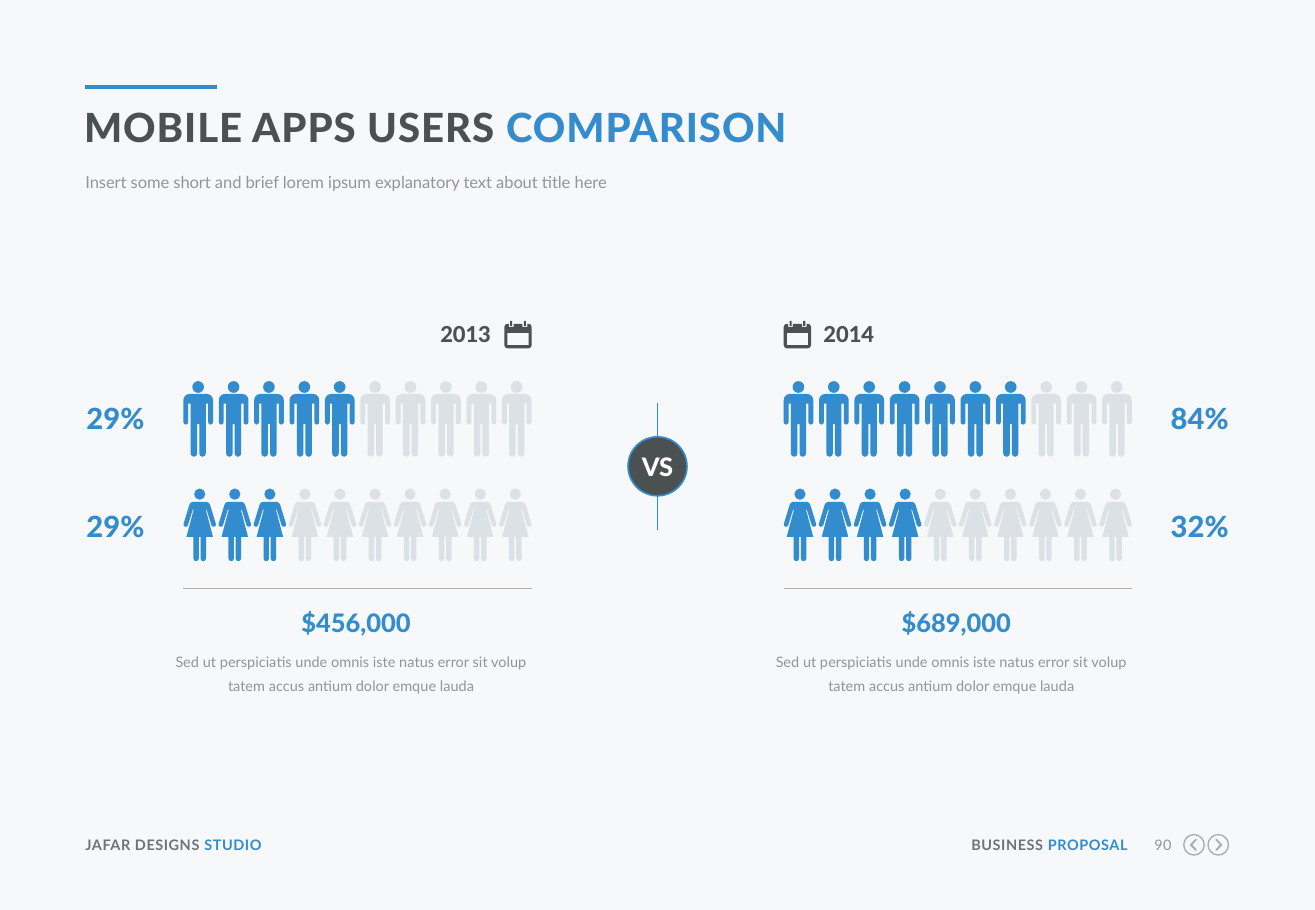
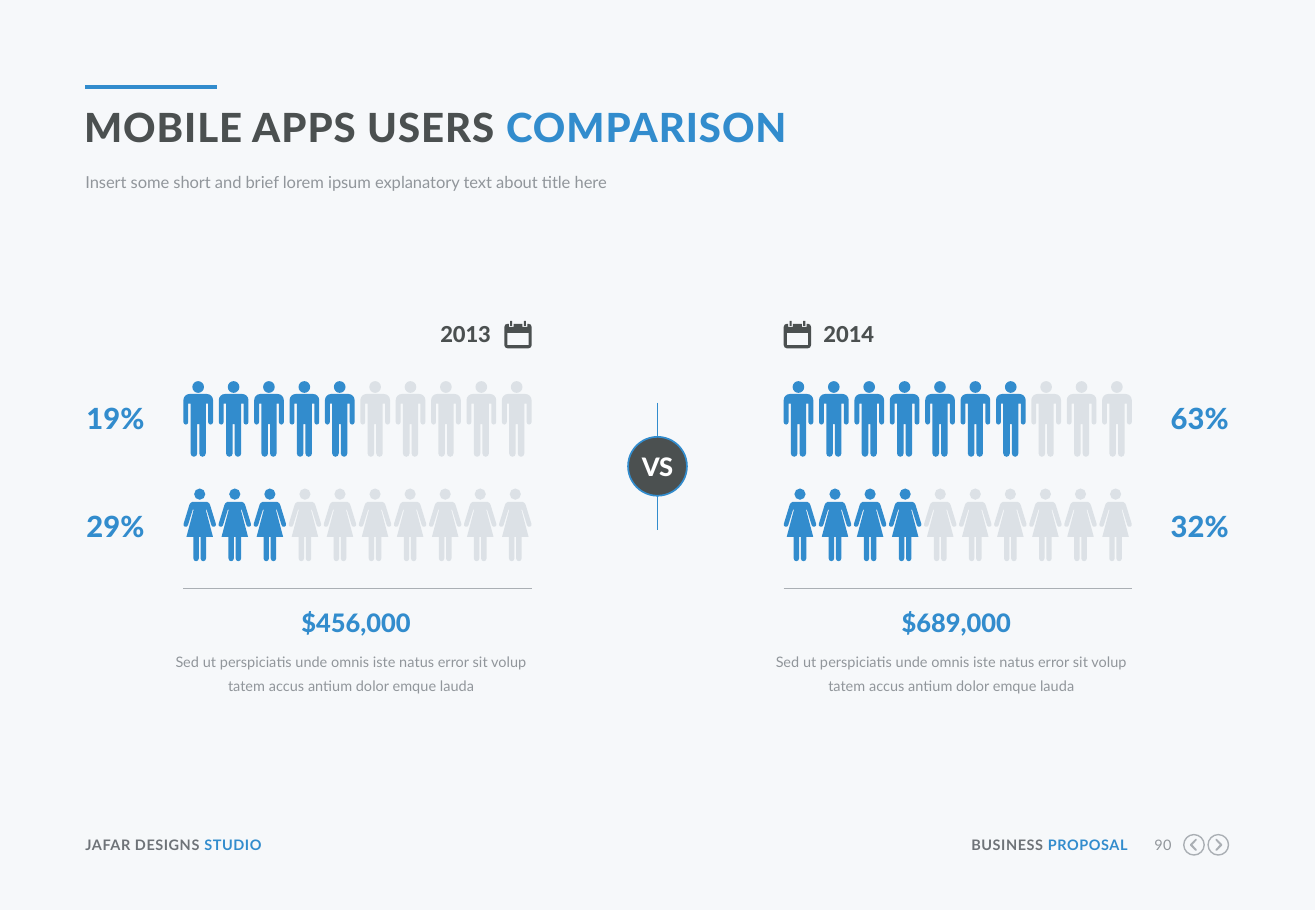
29% at (115, 420): 29% -> 19%
84%: 84% -> 63%
